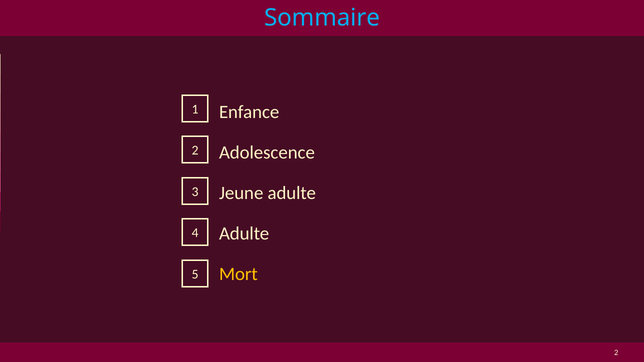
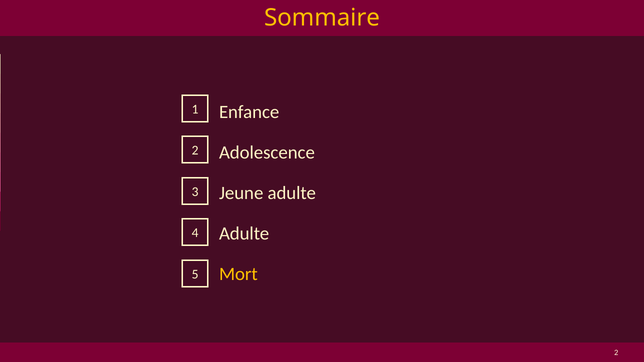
Sommaire colour: light blue -> yellow
